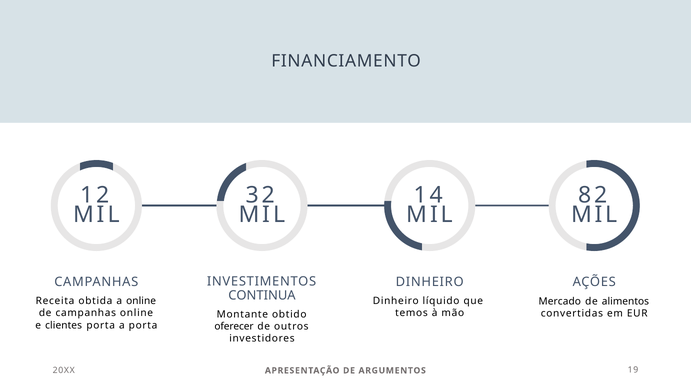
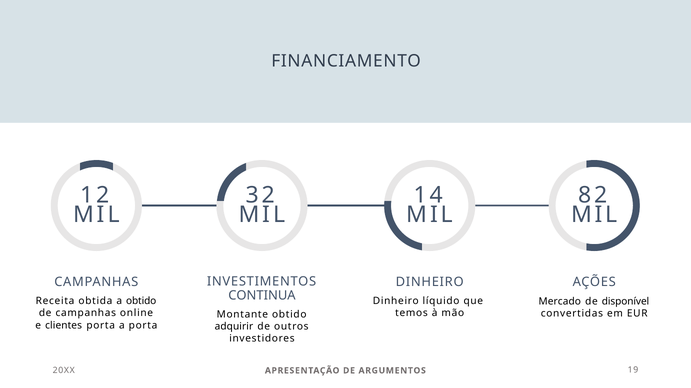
a online: online -> obtido
alimentos: alimentos -> disponível
oferecer: oferecer -> adquirir
